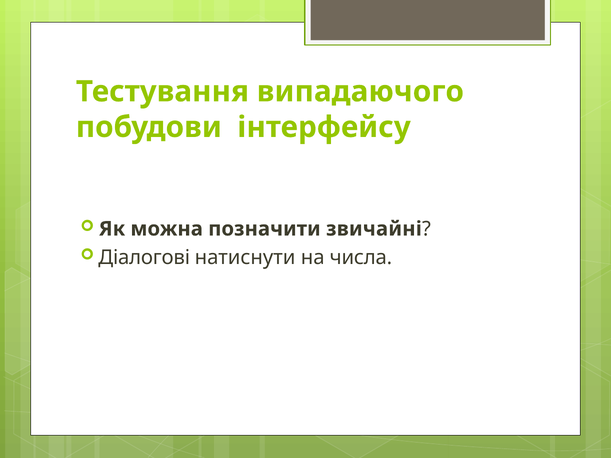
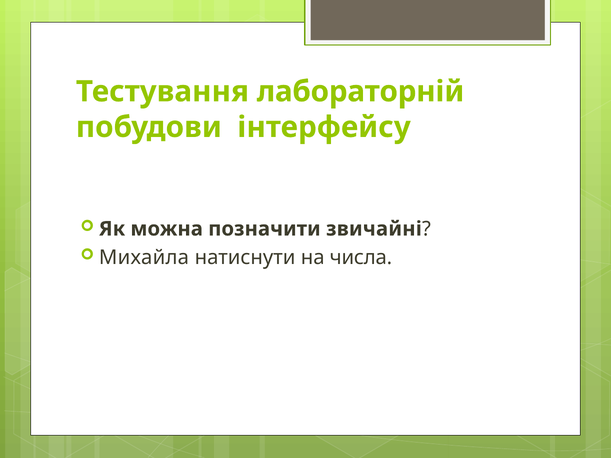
випадаючого: випадаючого -> лабораторній
Діалогові: Діалогові -> Михайла
